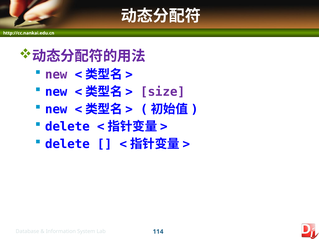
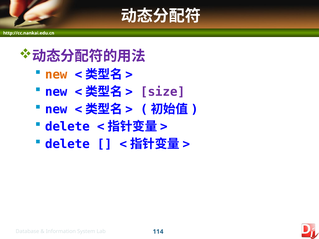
new at (56, 75) colour: purple -> orange
